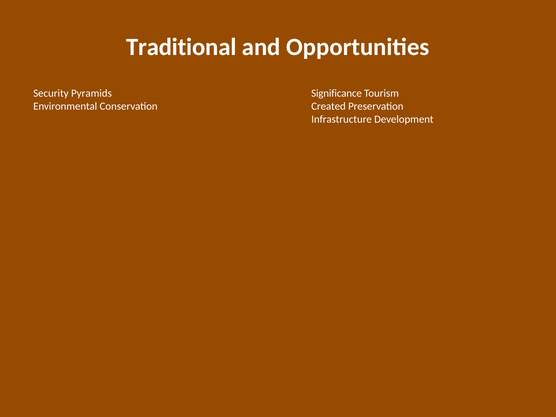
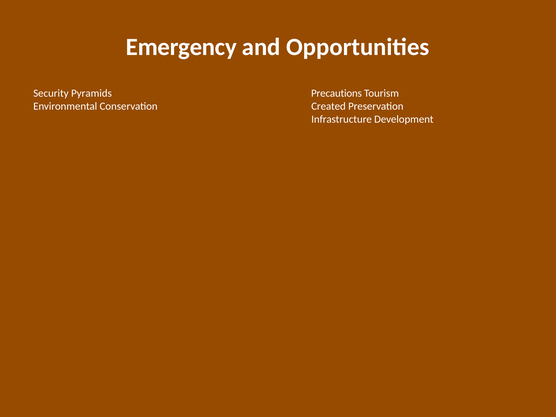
Traditional: Traditional -> Emergency
Significance: Significance -> Precautions
